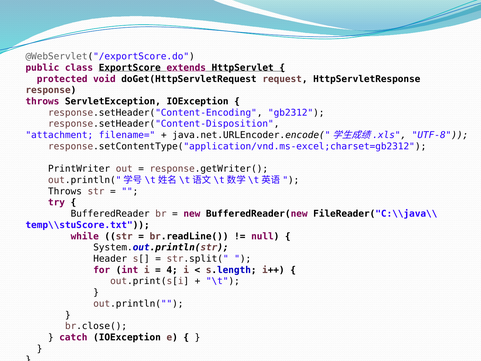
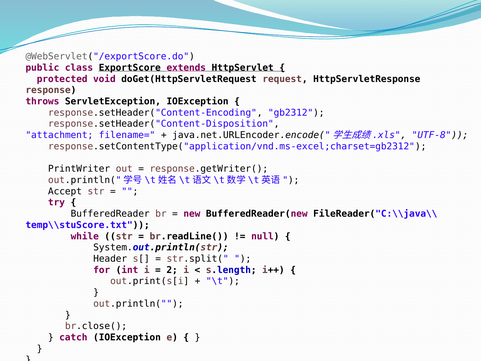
Throws at (65, 191): Throws -> Accept
4: 4 -> 2
